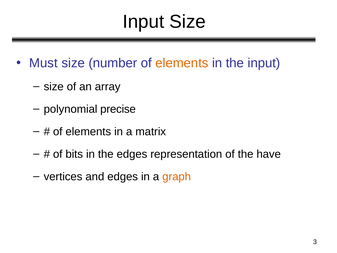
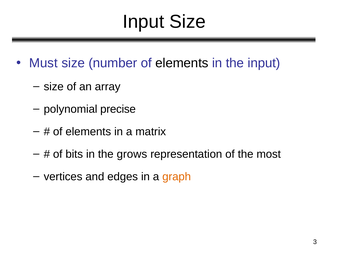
elements at (182, 63) colour: orange -> black
the edges: edges -> grows
have: have -> most
